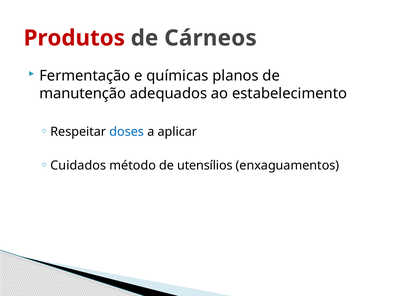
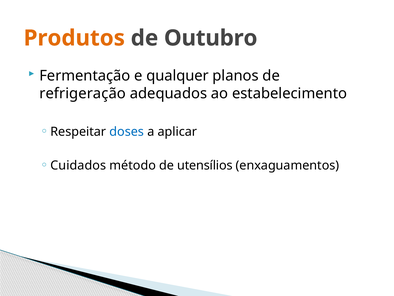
Produtos colour: red -> orange
Cárneos: Cárneos -> Outubro
químicas: químicas -> qualquer
manutenção: manutenção -> refrigeração
